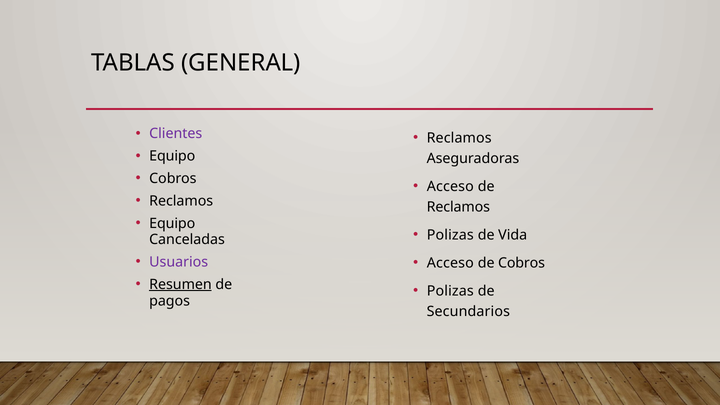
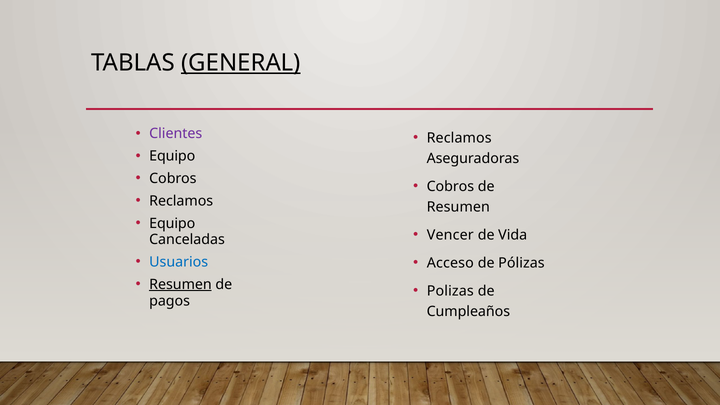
GENERAL underline: none -> present
Acceso at (450, 186): Acceso -> Cobros
Reclamos at (458, 207): Reclamos -> Resumen
Polizas at (450, 235): Polizas -> Vencer
Usuarios colour: purple -> blue
de Cobros: Cobros -> Pólizas
Secundarios: Secundarios -> Cumpleaños
